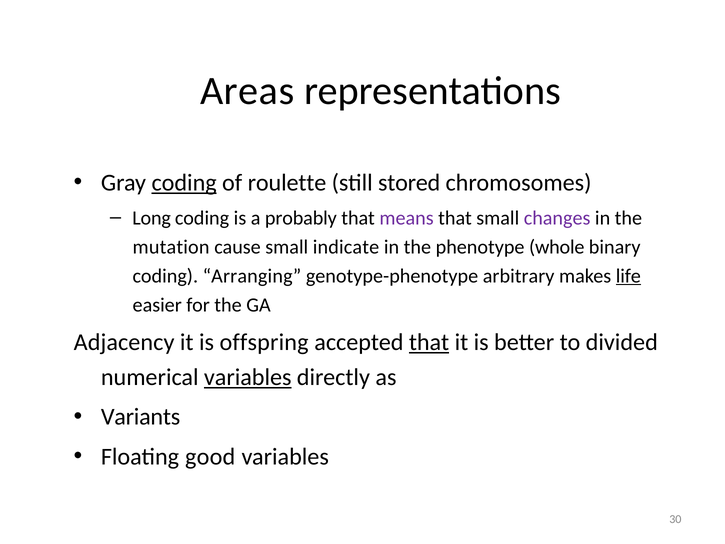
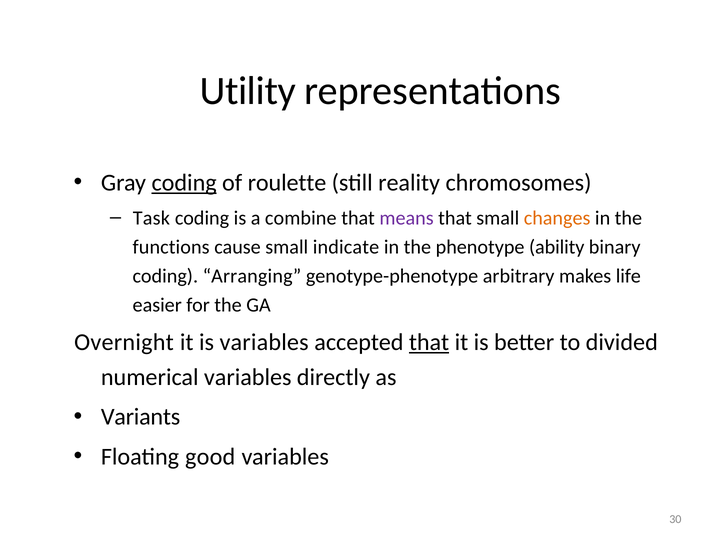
Areas: Areas -> Utility
stored: stored -> reality
Long: Long -> Task
probably: probably -> combine
changes colour: purple -> orange
mutation: mutation -> functions
whole: whole -> ability
life underline: present -> none
Adjacency: Adjacency -> Overnight
is offspring: offspring -> variables
variables at (248, 377) underline: present -> none
